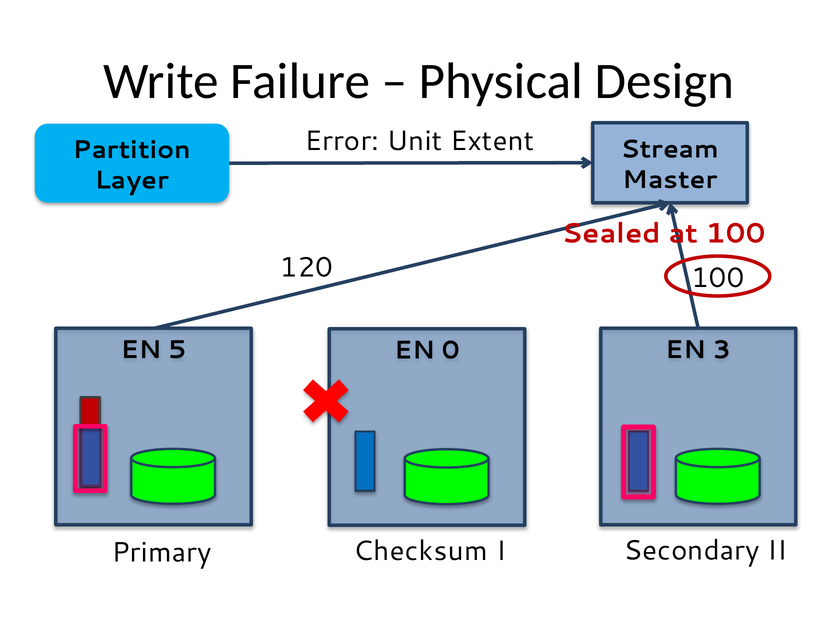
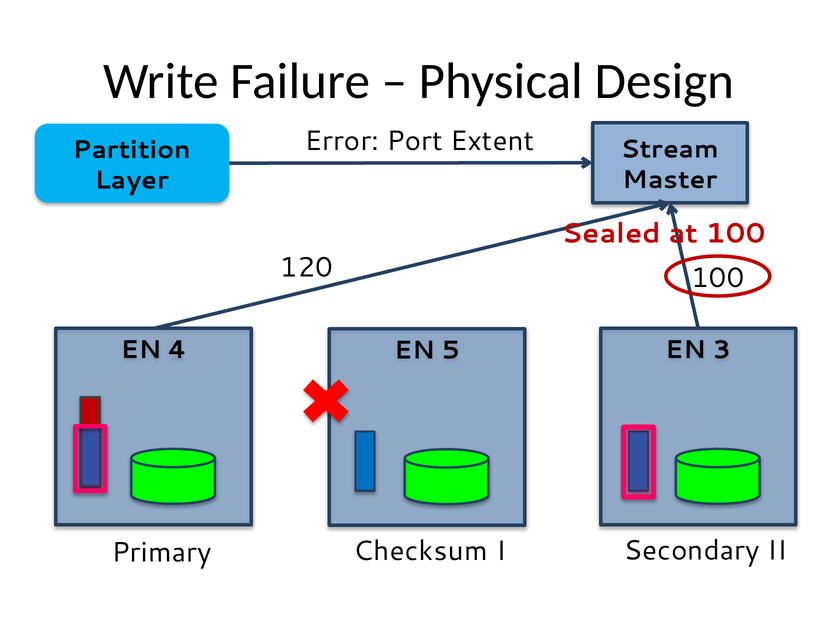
Unit: Unit -> Port
5: 5 -> 4
0: 0 -> 5
